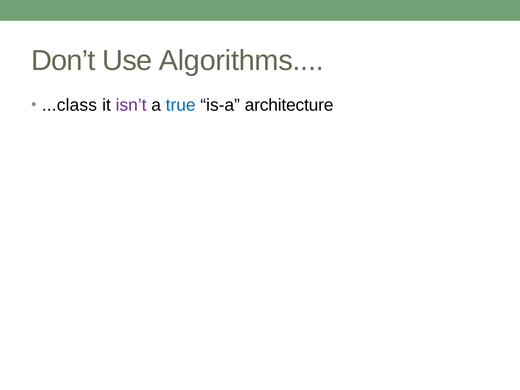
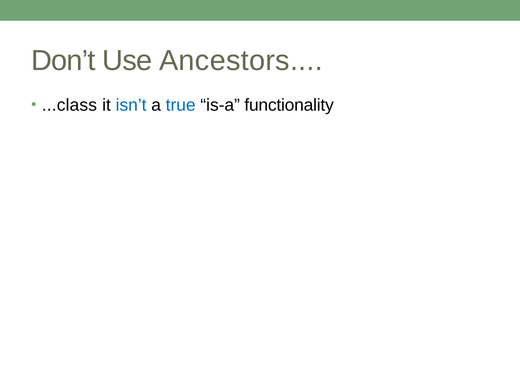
Algorithms: Algorithms -> Ancestors
isn’t colour: purple -> blue
architecture: architecture -> functionality
